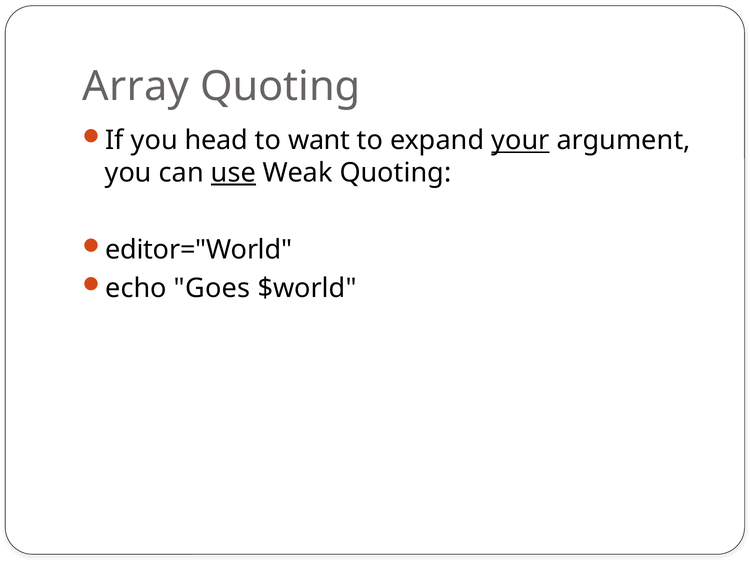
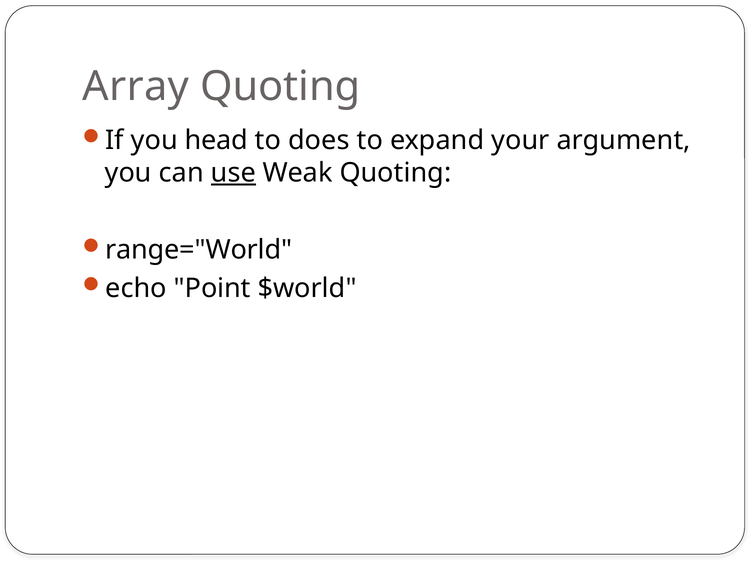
want: want -> does
your underline: present -> none
editor="World: editor="World -> range="World
Goes: Goes -> Point
